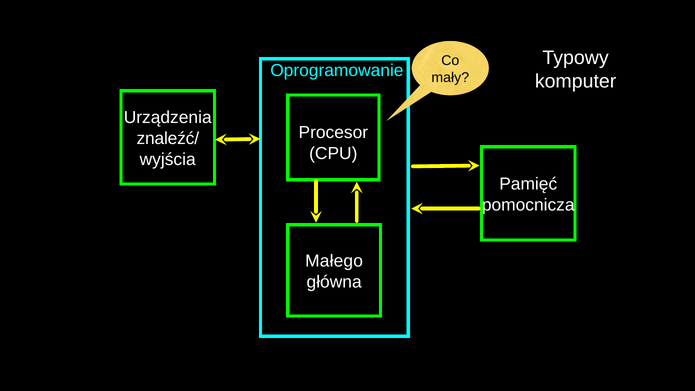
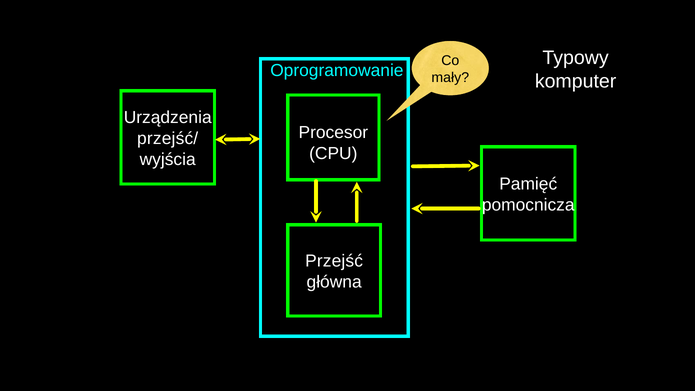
znaleźć/: znaleźć/ -> przejść/
Małego: Małego -> Przejść
